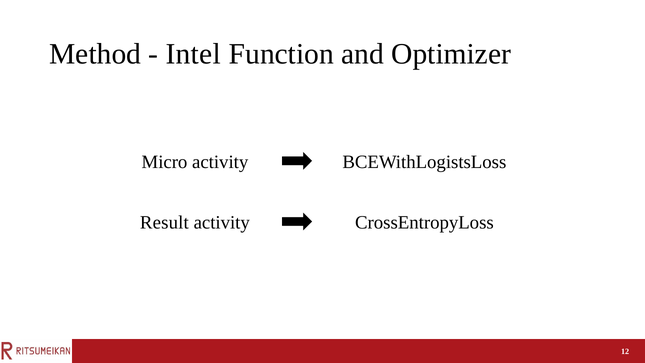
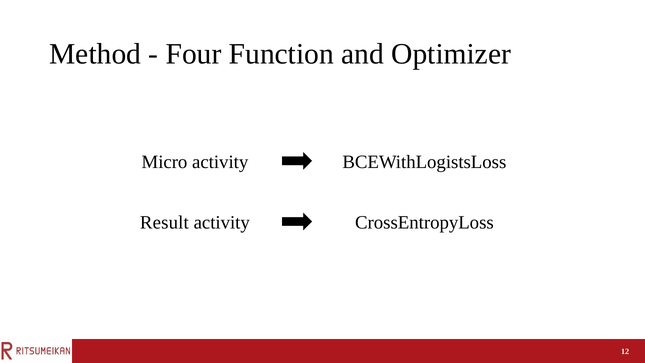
Intel: Intel -> Four
